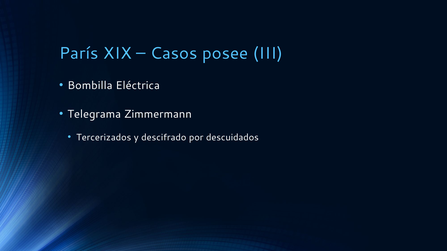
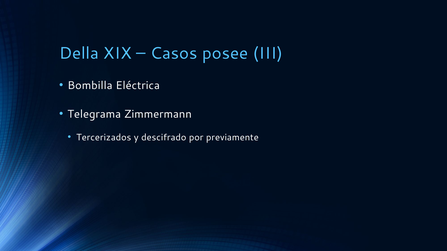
París: París -> Della
descuidados: descuidados -> previamente
